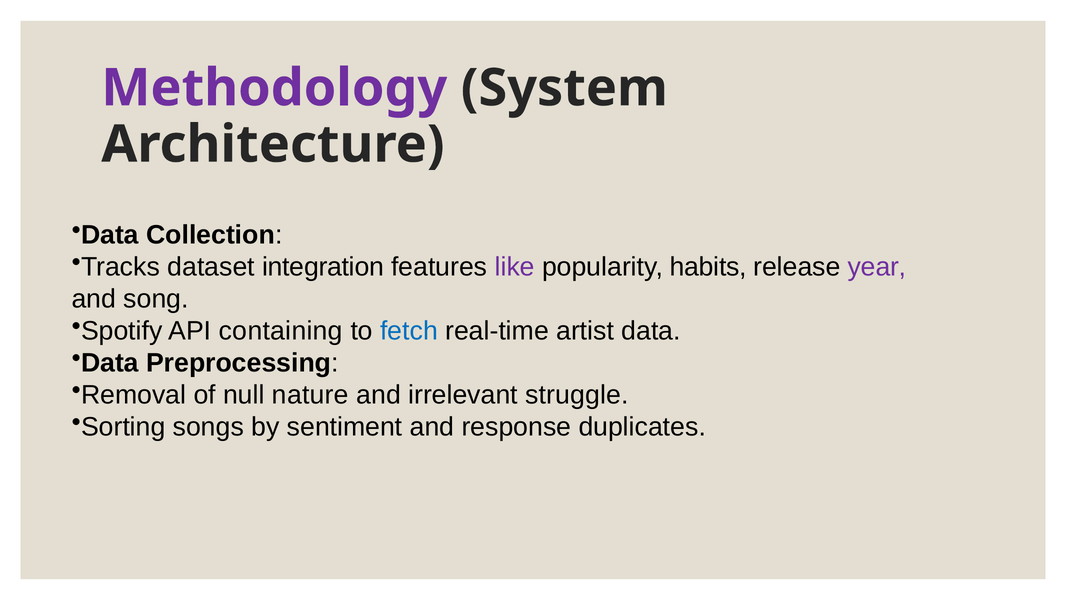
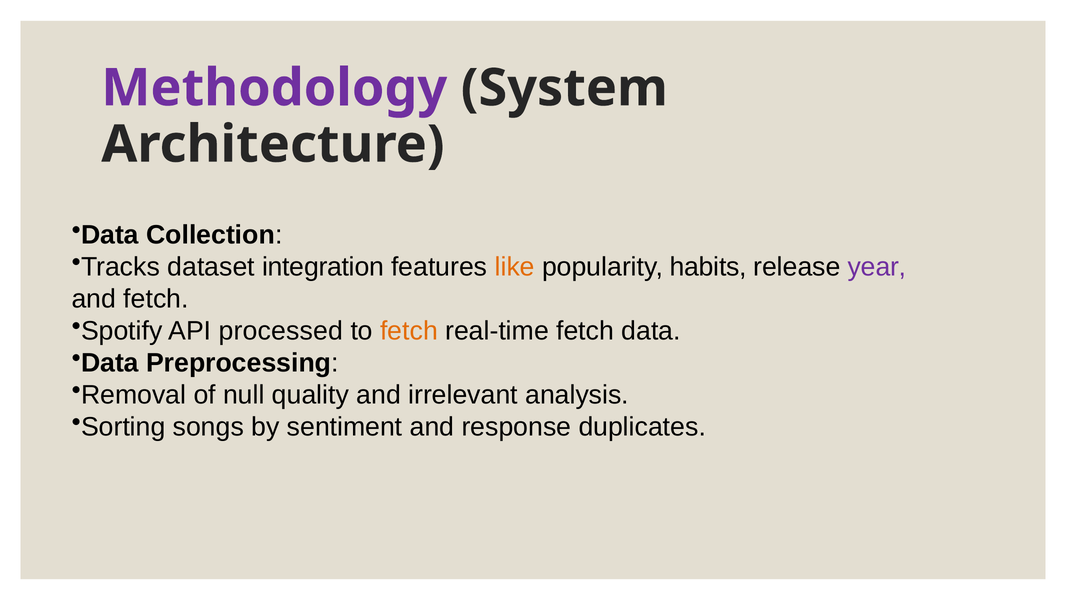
like colour: purple -> orange
and song: song -> fetch
containing: containing -> processed
fetch at (409, 331) colour: blue -> orange
real-time artist: artist -> fetch
nature: nature -> quality
struggle: struggle -> analysis
